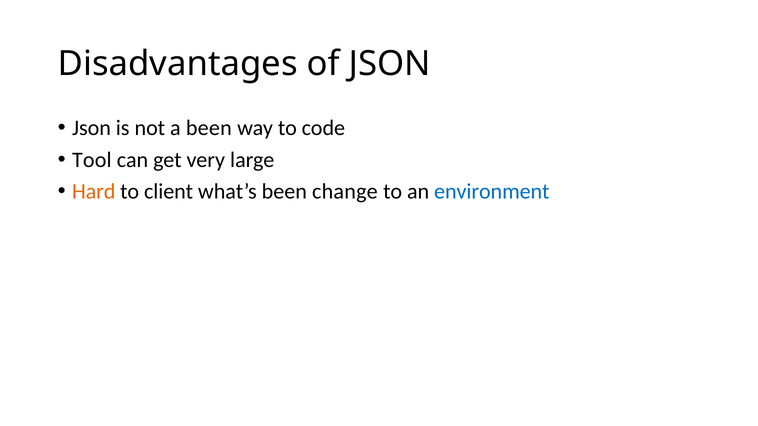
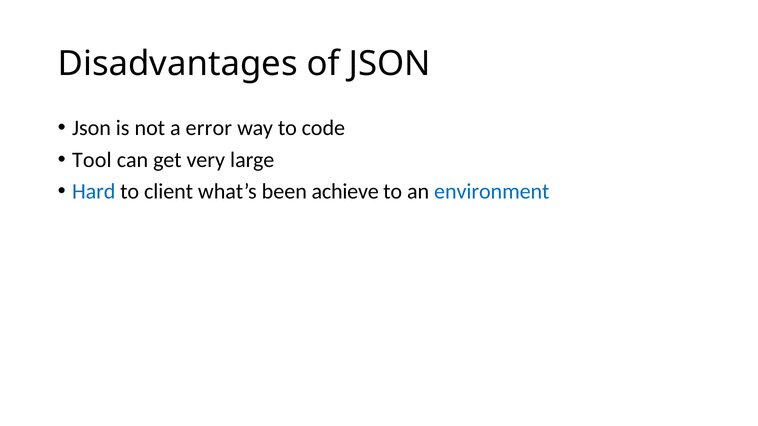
a been: been -> error
Hard colour: orange -> blue
change: change -> achieve
